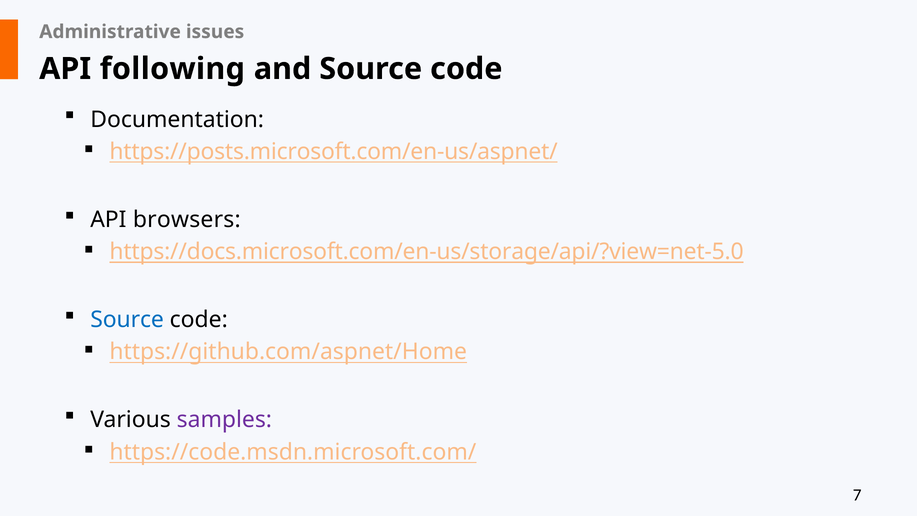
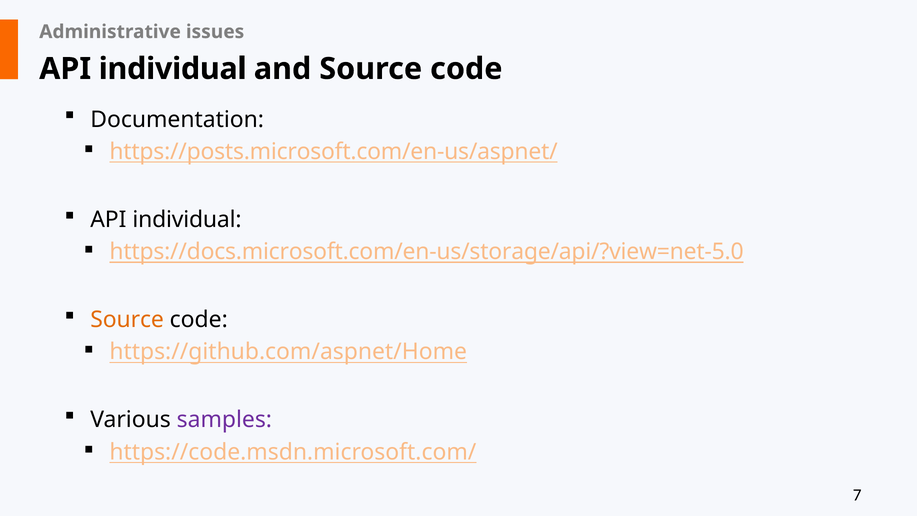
following at (172, 69): following -> individual
browsers at (187, 220): browsers -> individual
Source at (127, 320) colour: blue -> orange
